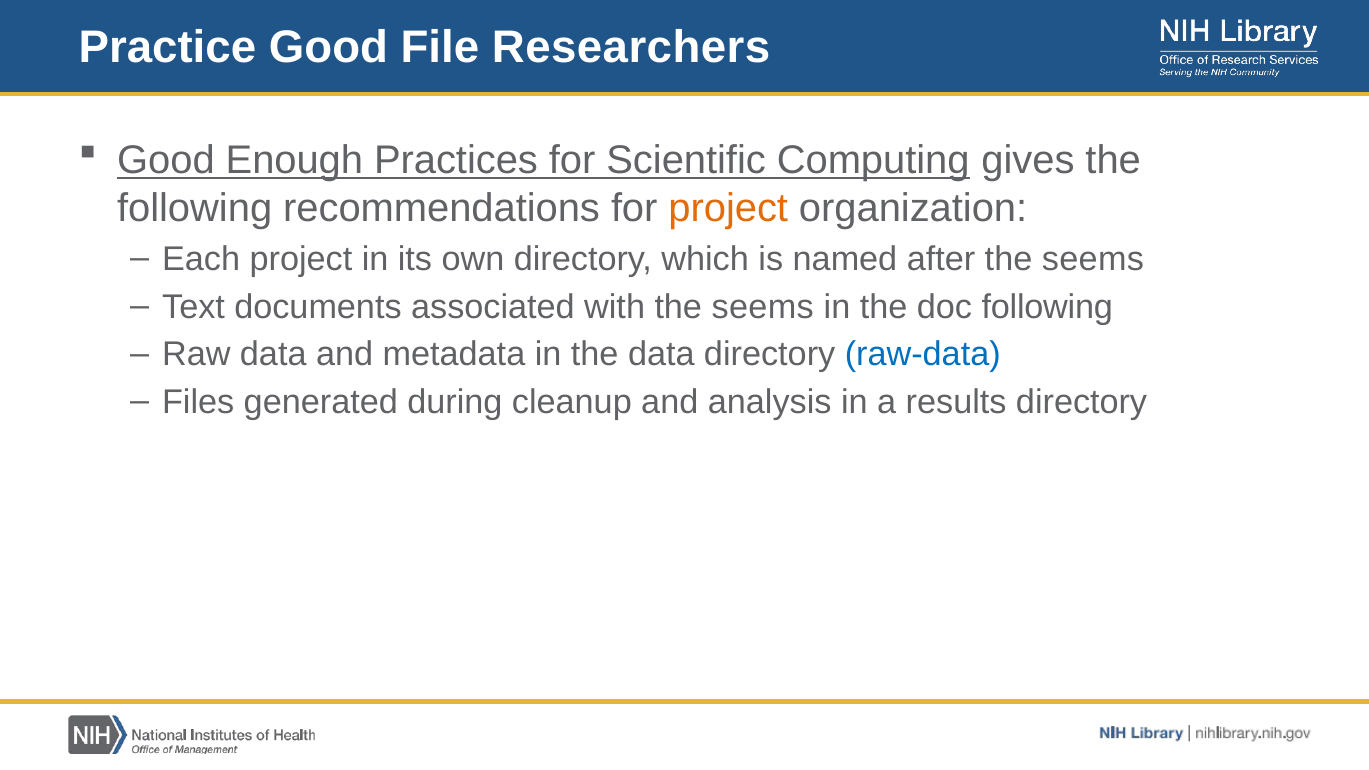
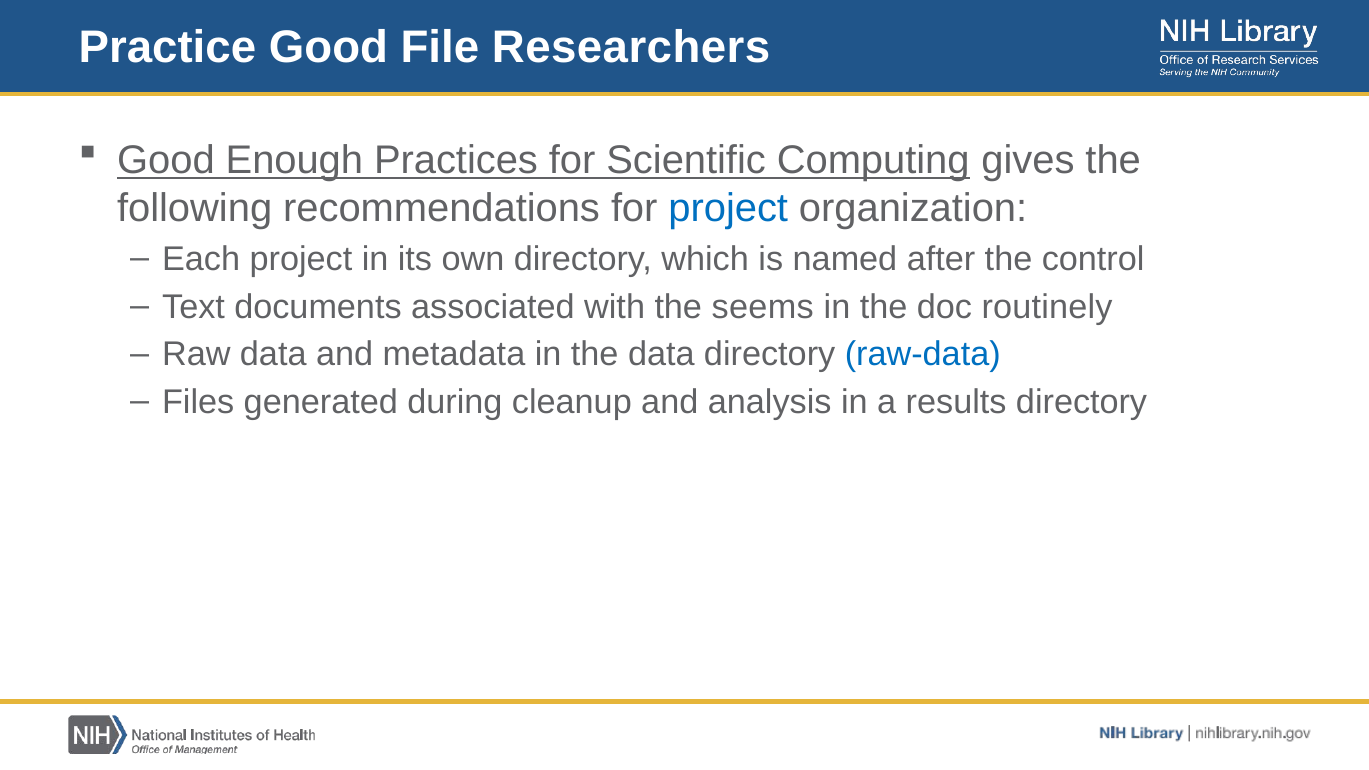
project at (728, 208) colour: orange -> blue
after the seems: seems -> control
doc following: following -> routinely
